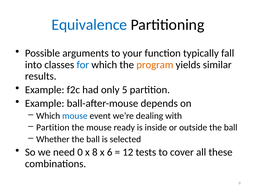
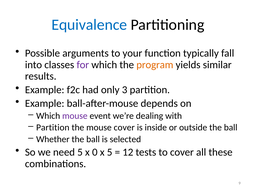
for colour: blue -> purple
5: 5 -> 3
mouse at (75, 116) colour: blue -> purple
mouse ready: ready -> cover
need 0: 0 -> 5
8: 8 -> 0
x 6: 6 -> 5
